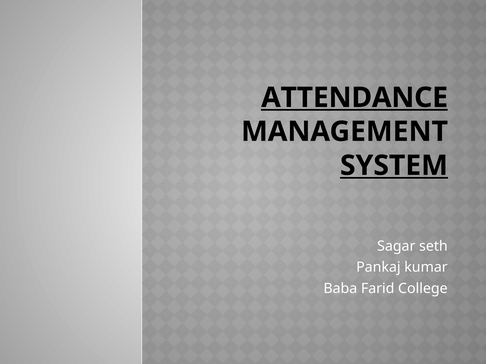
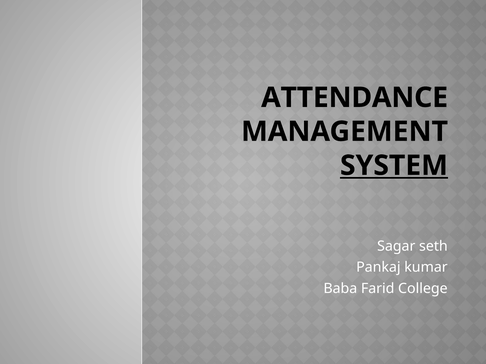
ATTENDANCE underline: present -> none
